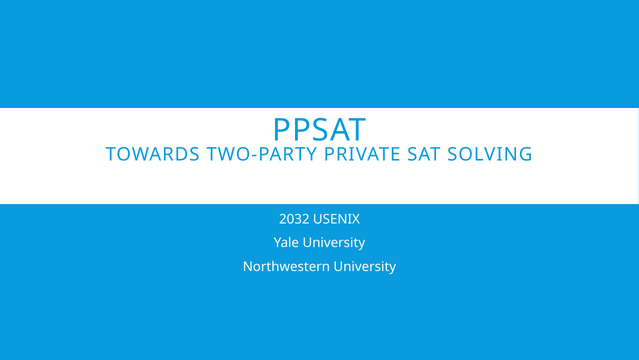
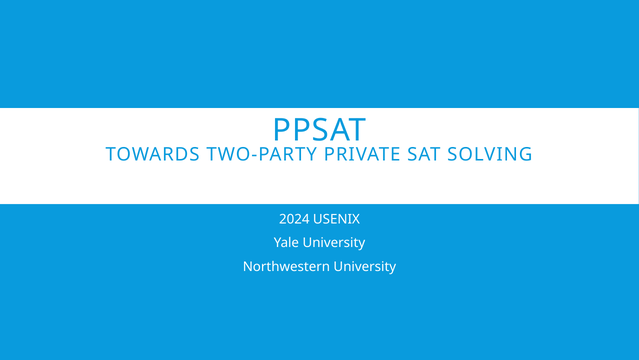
2032: 2032 -> 2024
